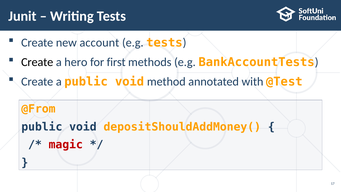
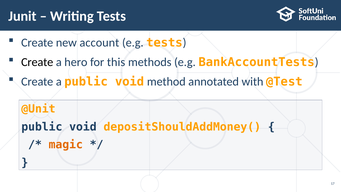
first: first -> this
@From: @From -> @Unit
magic colour: red -> orange
